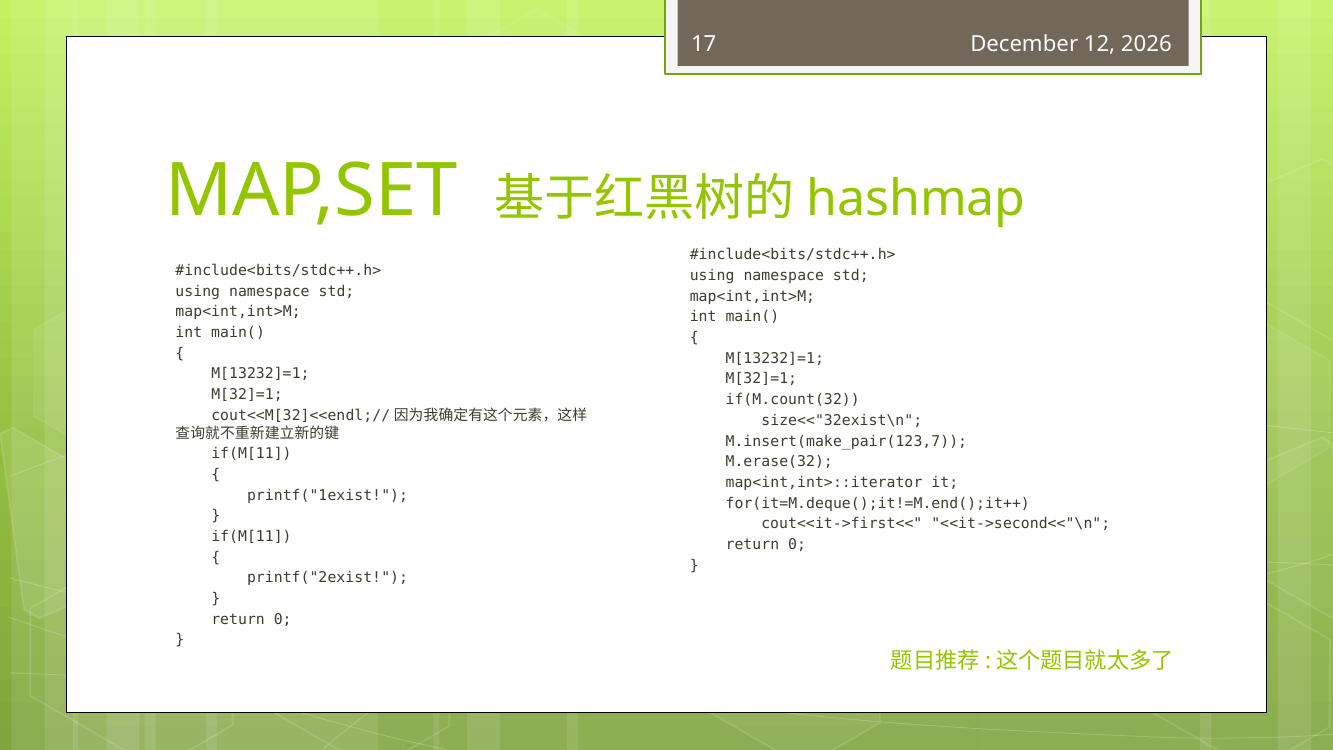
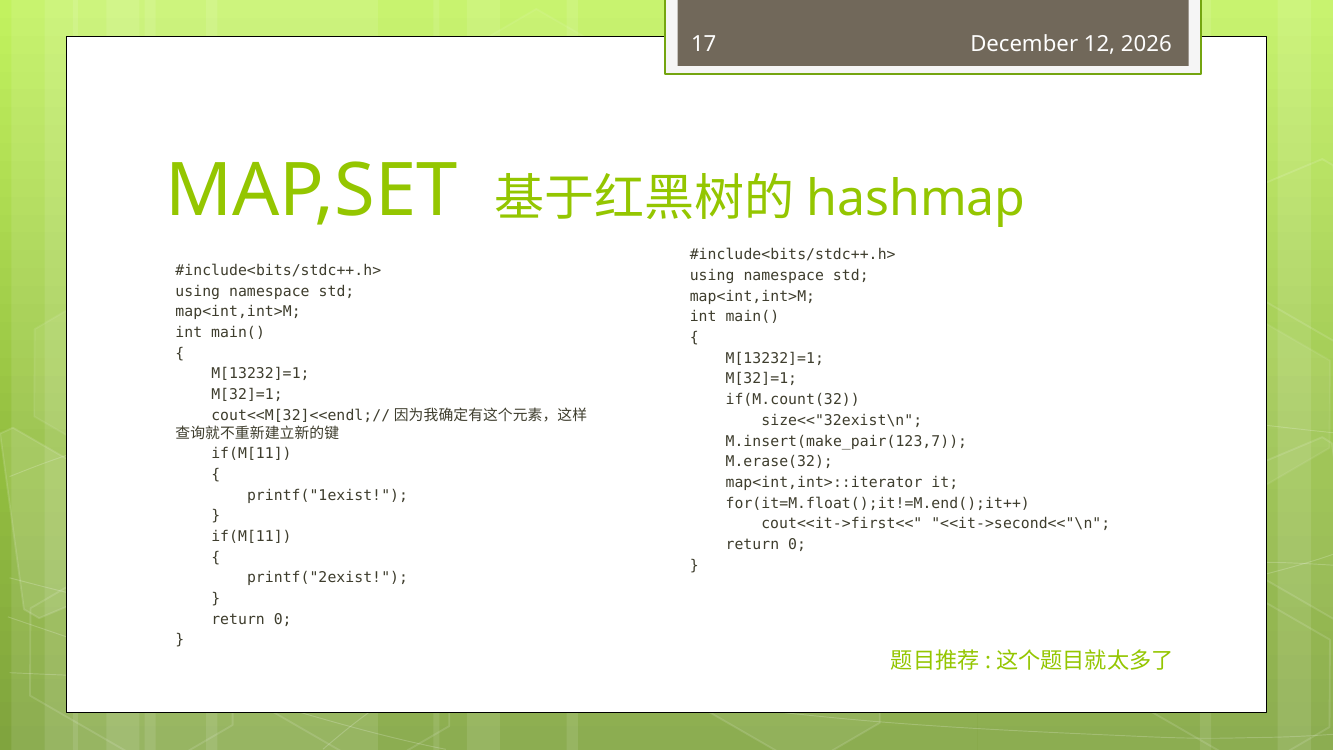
for(it=M.deque();it!=M.end();it++: for(it=M.deque();it!=M.end();it++ -> for(it=M.float();it!=M.end();it++
